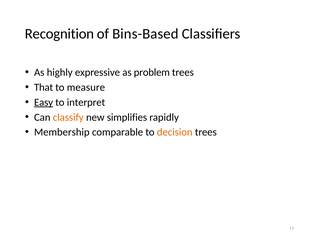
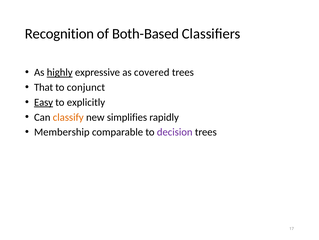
Bins-Based: Bins-Based -> Both-Based
highly underline: none -> present
problem: problem -> covered
measure: measure -> conjunct
interpret: interpret -> explicitly
decision colour: orange -> purple
